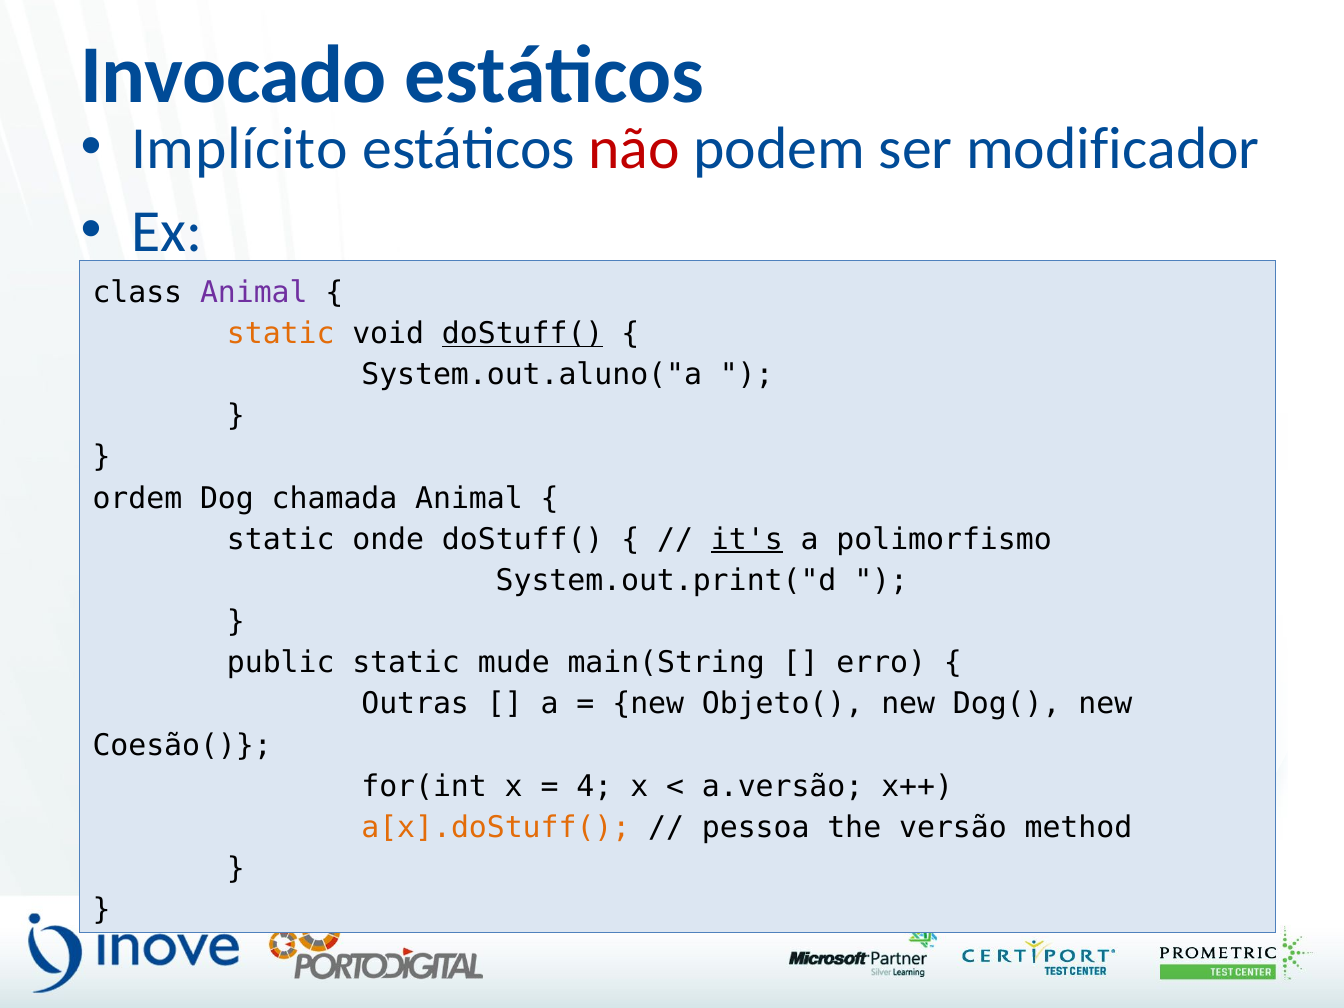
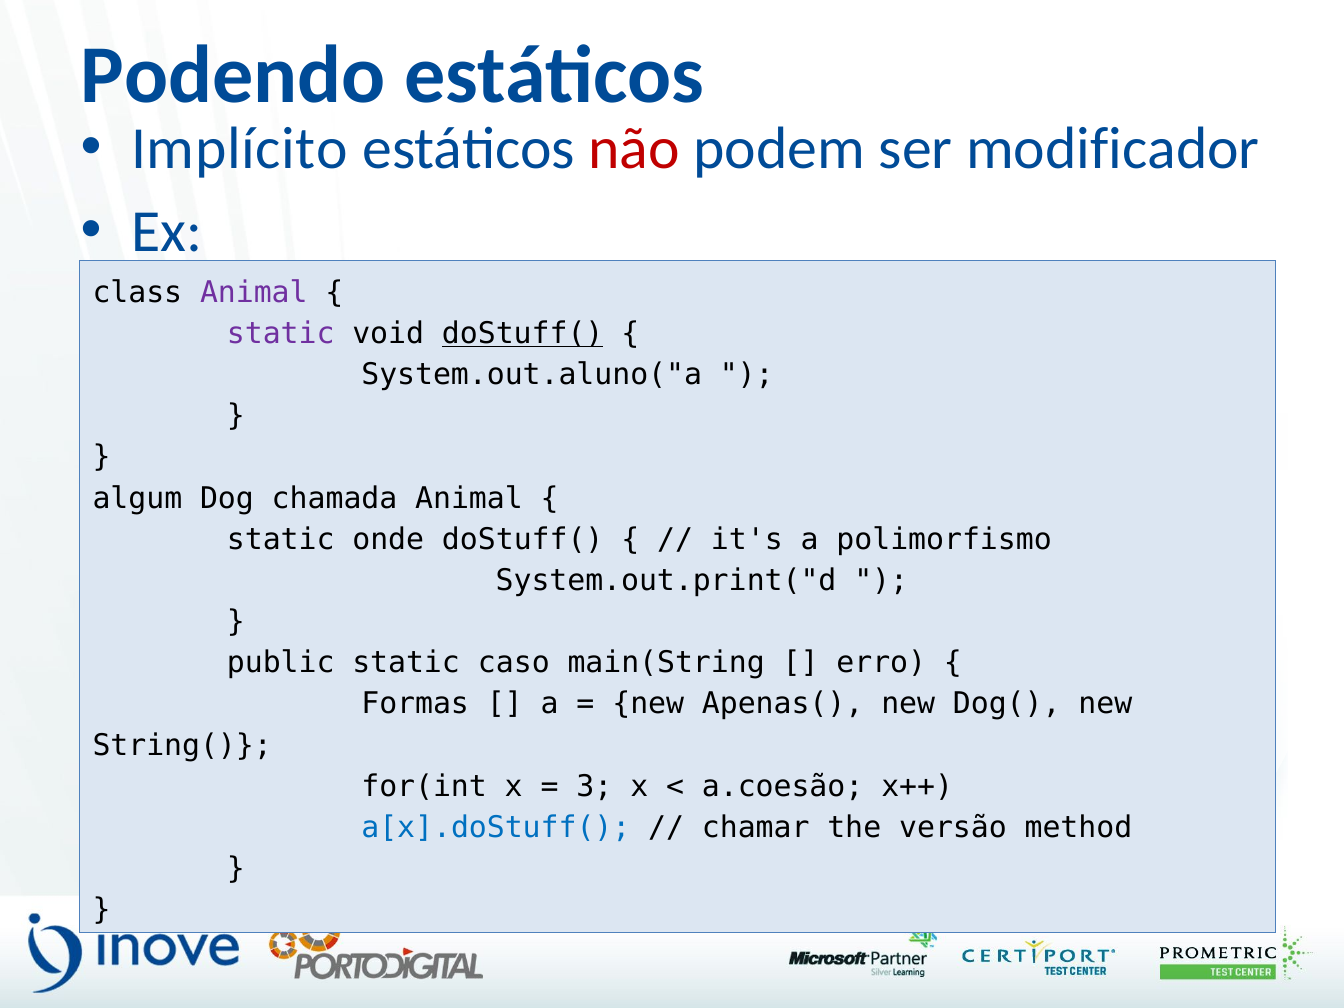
Invocado: Invocado -> Podendo
static at (281, 334) colour: orange -> purple
ordem: ordem -> algum
it's underline: present -> none
mude: mude -> caso
Outras: Outras -> Formas
Objeto(: Objeto( -> Apenas(
Coesão(: Coesão( -> String(
4: 4 -> 3
a.versão: a.versão -> a.coesão
a[x].doStuff( colour: orange -> blue
pessoa: pessoa -> chamar
